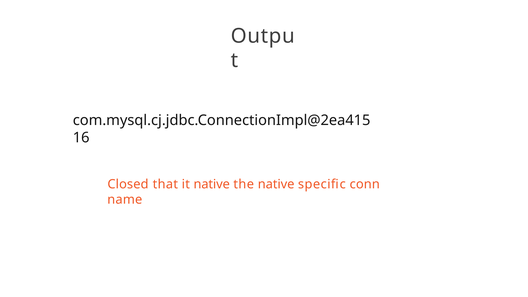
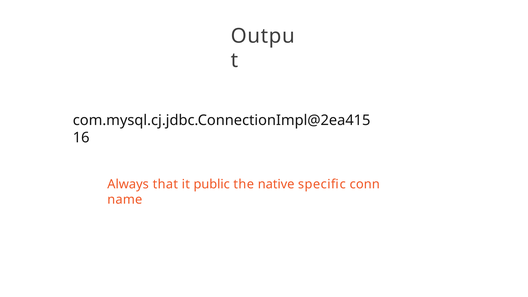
Closed: Closed -> Always
it native: native -> public
